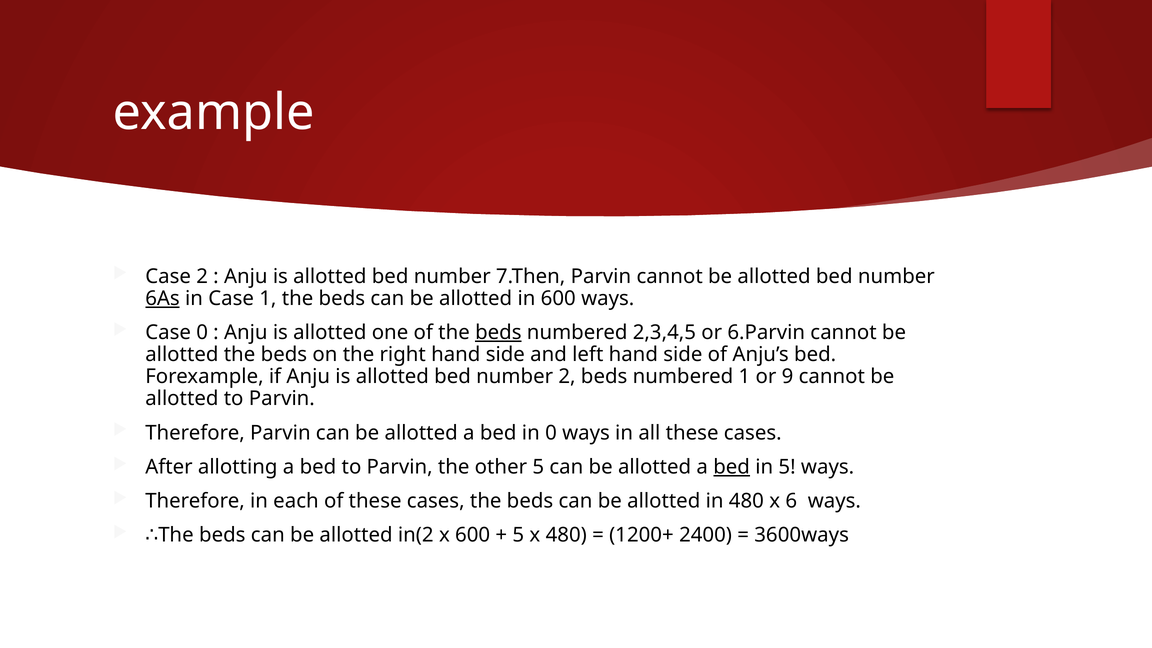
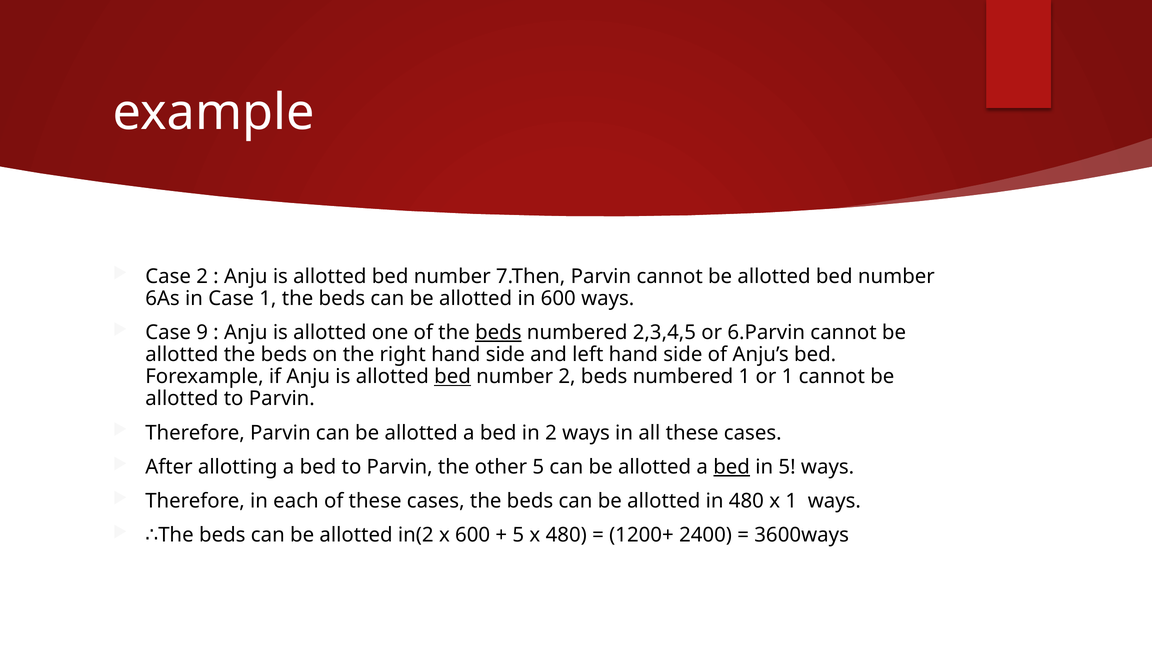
6As underline: present -> none
Case 0: 0 -> 9
bed at (453, 377) underline: none -> present
or 9: 9 -> 1
in 0: 0 -> 2
x 6: 6 -> 1
